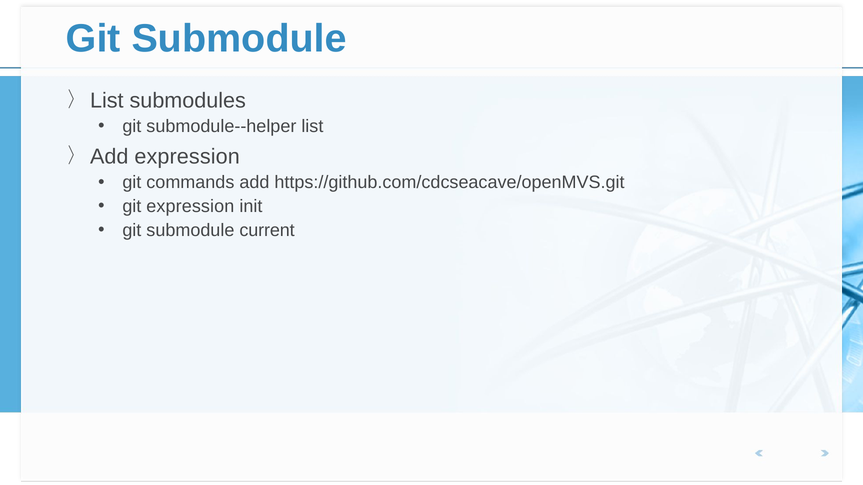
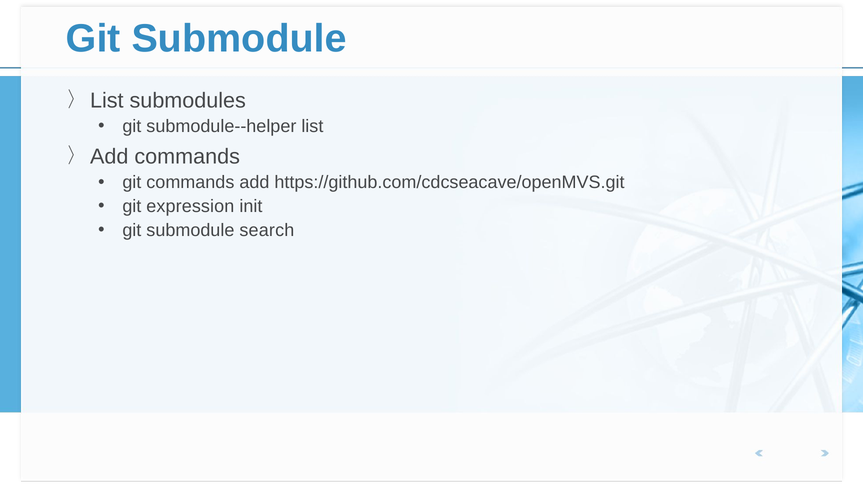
expression at (187, 157): expression -> commands
current: current -> search
